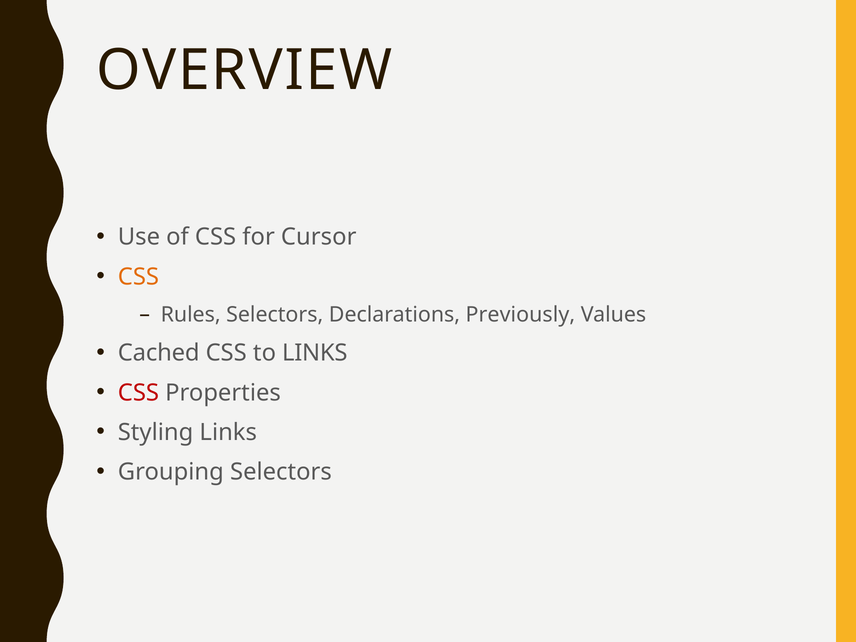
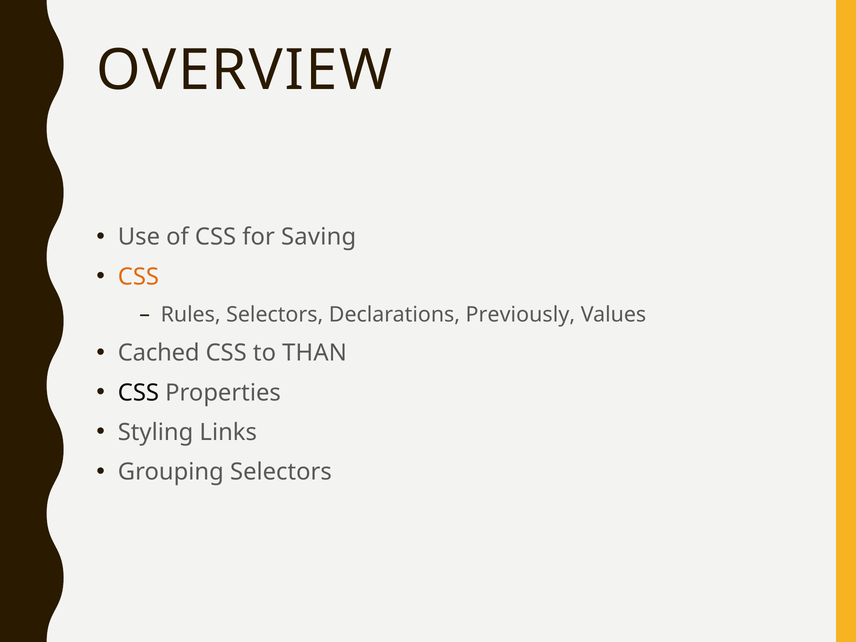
Cursor: Cursor -> Saving
to LINKS: LINKS -> THAN
CSS at (138, 393) colour: red -> black
